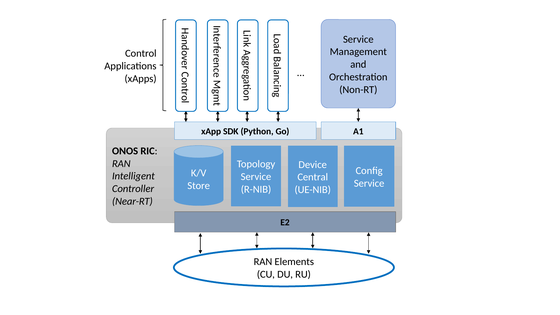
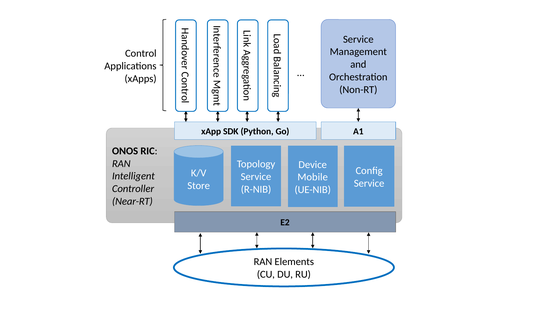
Central: Central -> Mobile
